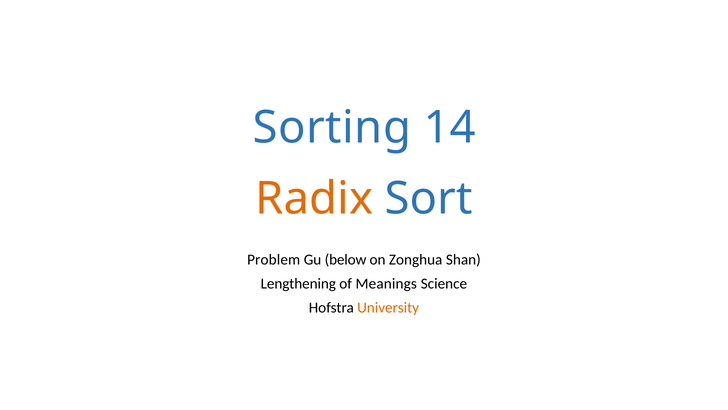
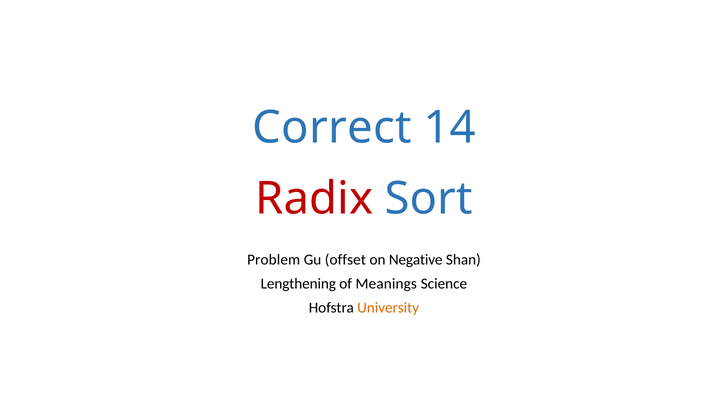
Sorting: Sorting -> Correct
Radix colour: orange -> red
below: below -> offset
Zonghua: Zonghua -> Negative
